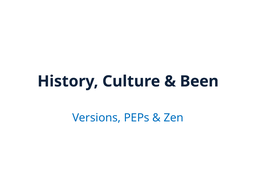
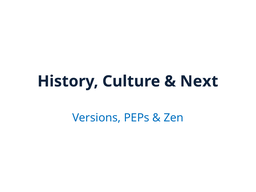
Been: Been -> Next
